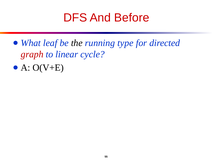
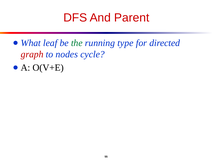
Before: Before -> Parent
the colour: black -> green
linear: linear -> nodes
